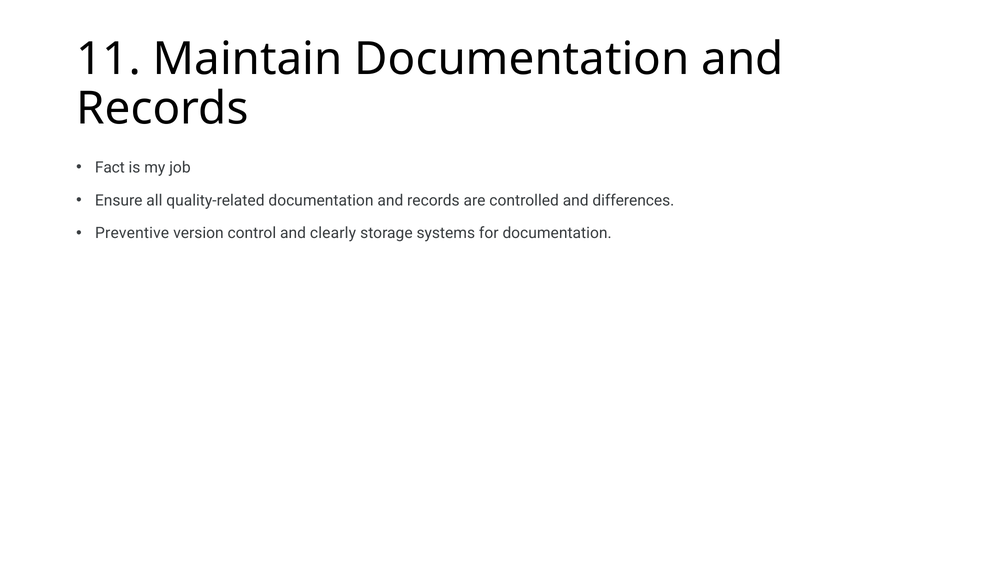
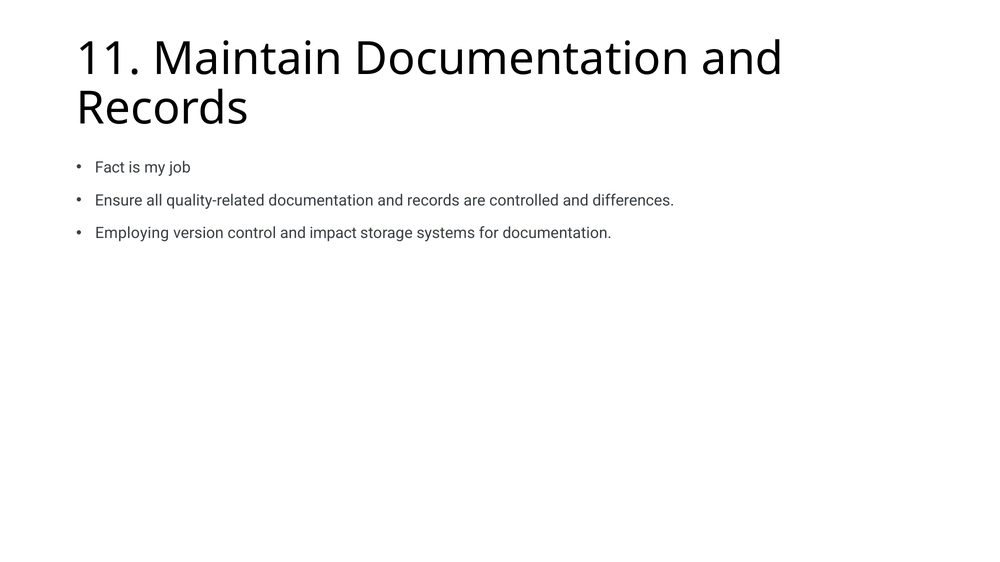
Preventive: Preventive -> Employing
clearly: clearly -> impact
